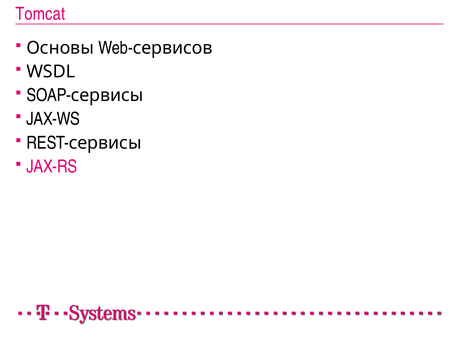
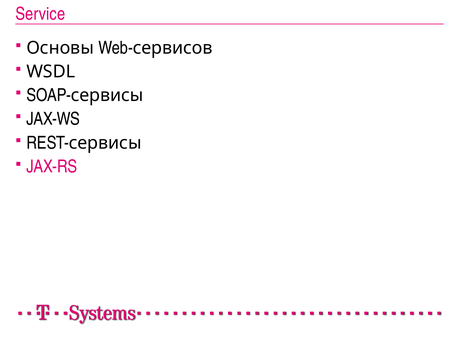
Tomcat: Tomcat -> Service
